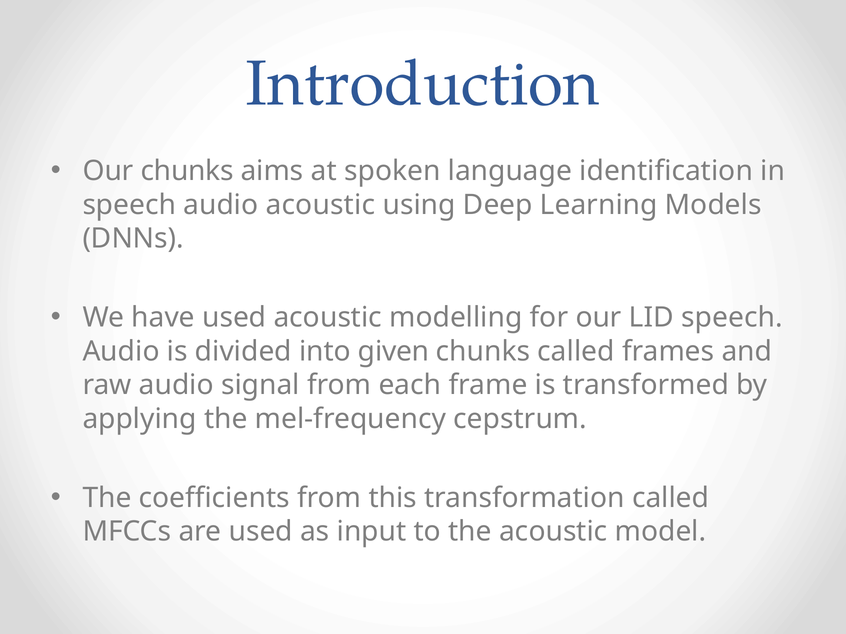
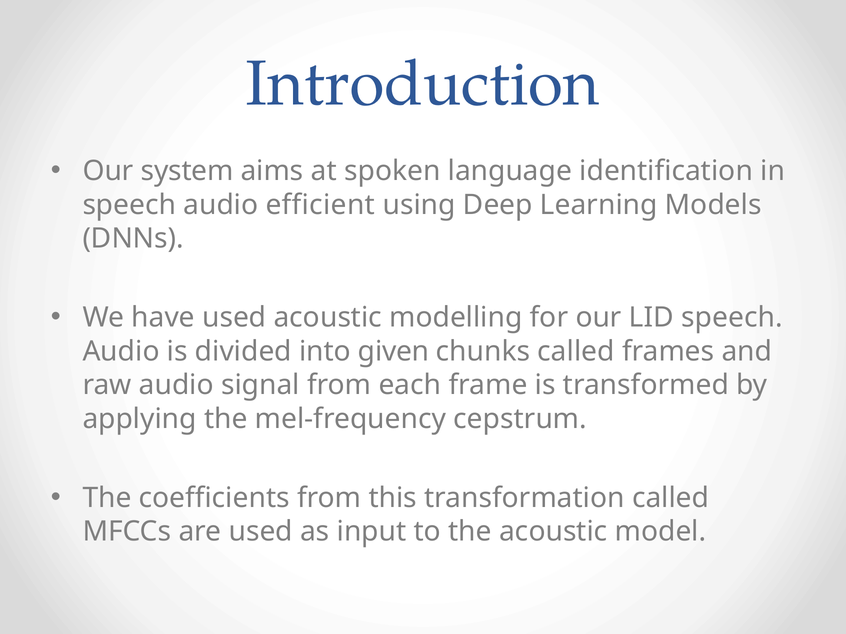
Our chunks: chunks -> system
audio acoustic: acoustic -> efficient
